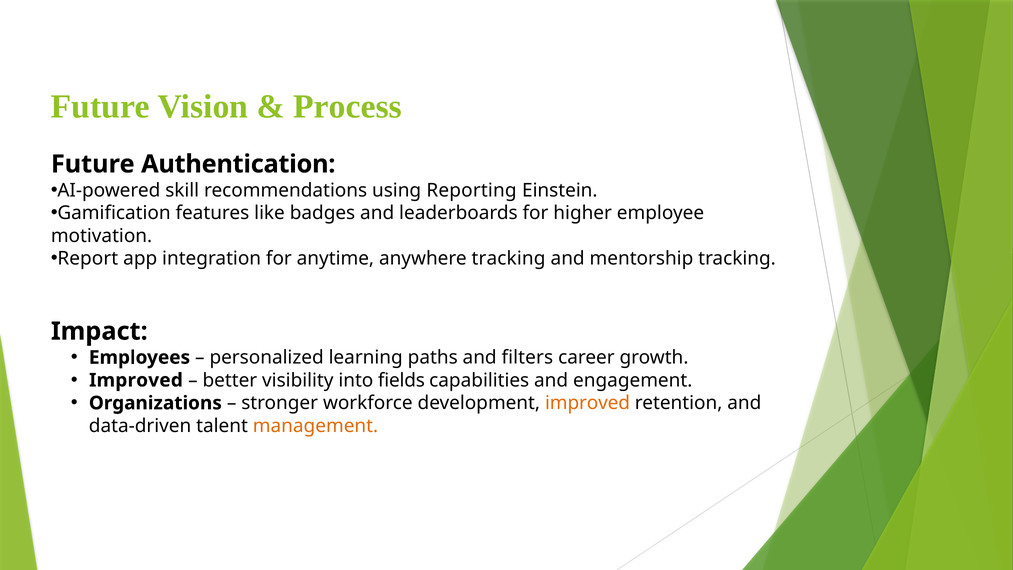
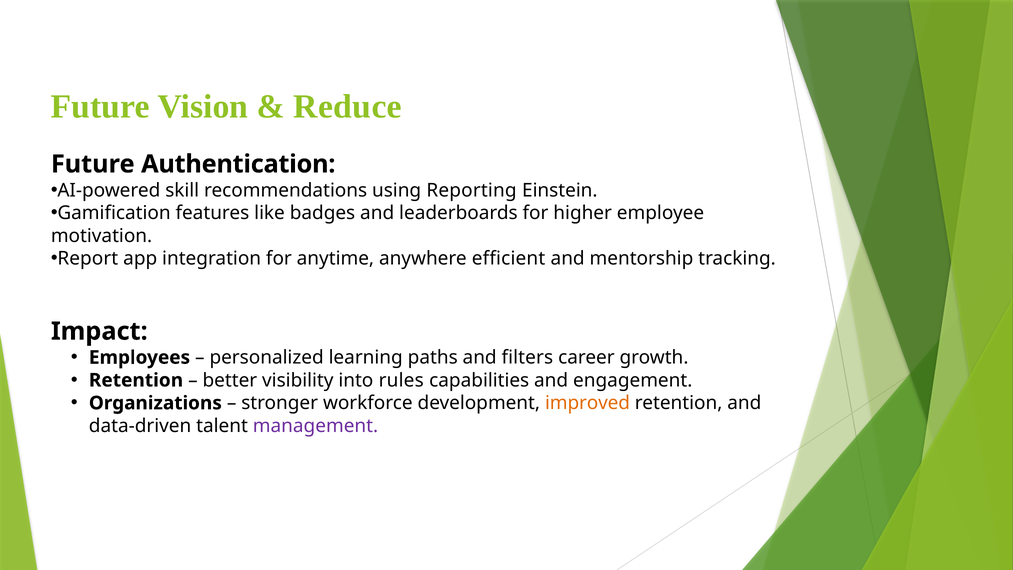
Process: Process -> Reduce
anywhere tracking: tracking -> efficient
Improved at (136, 380): Improved -> Retention
fields: fields -> rules
management colour: orange -> purple
